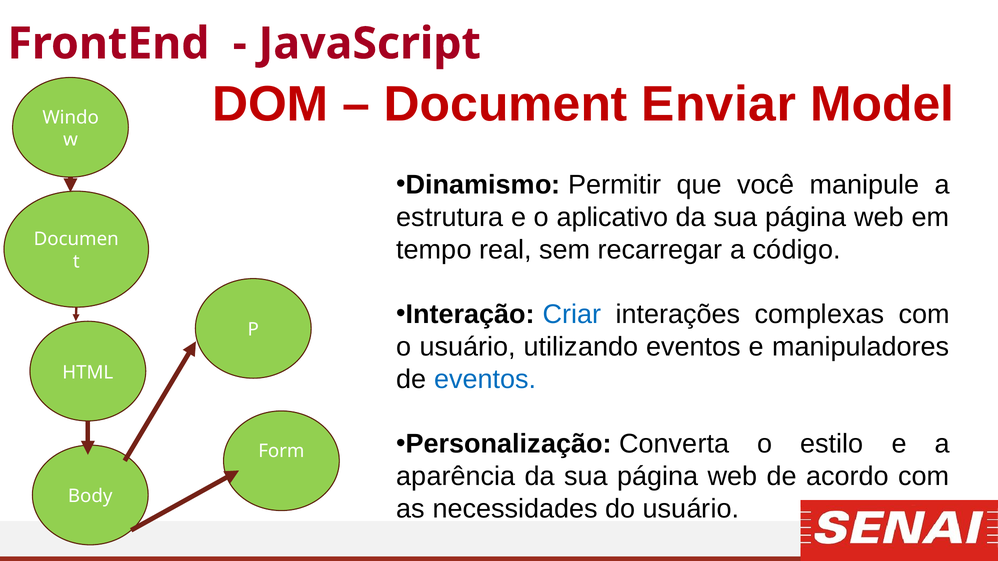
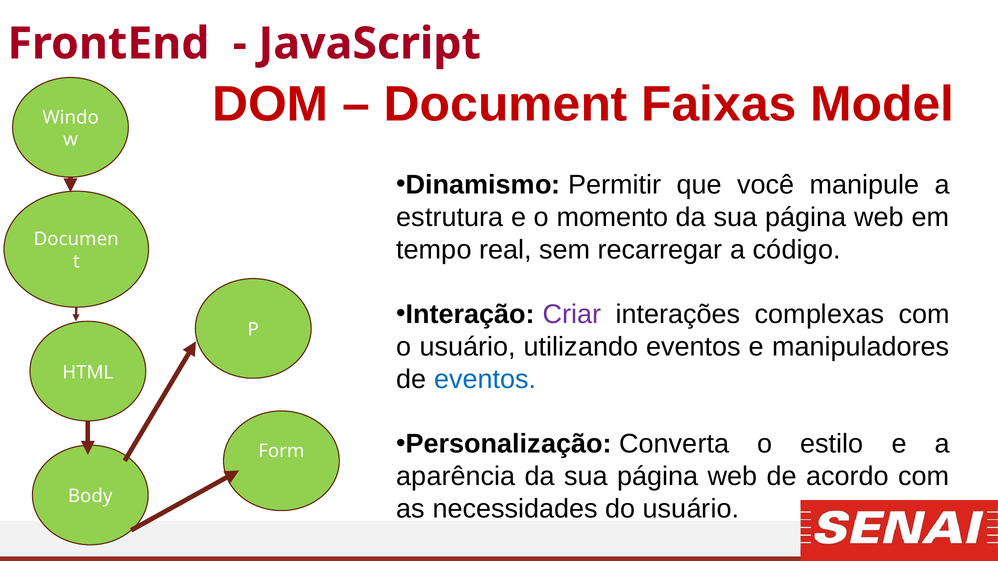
Enviar: Enviar -> Faixas
aplicativo: aplicativo -> momento
Criar colour: blue -> purple
